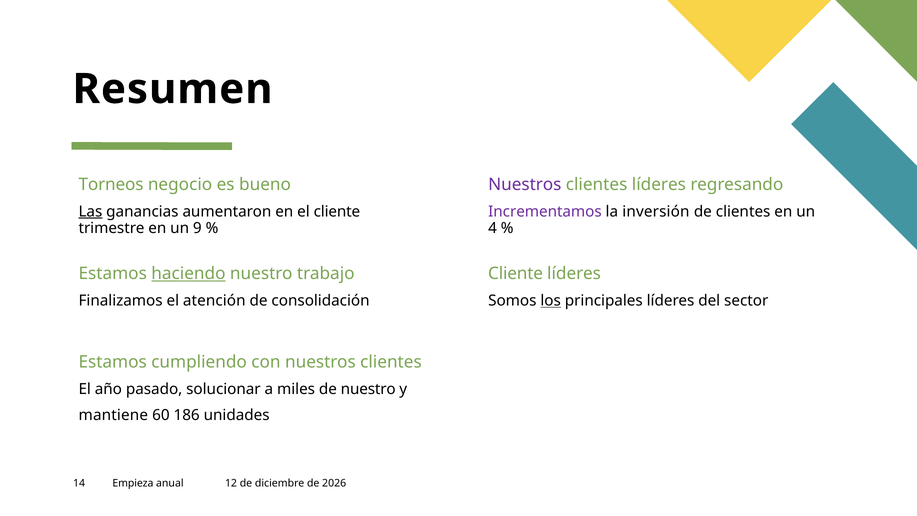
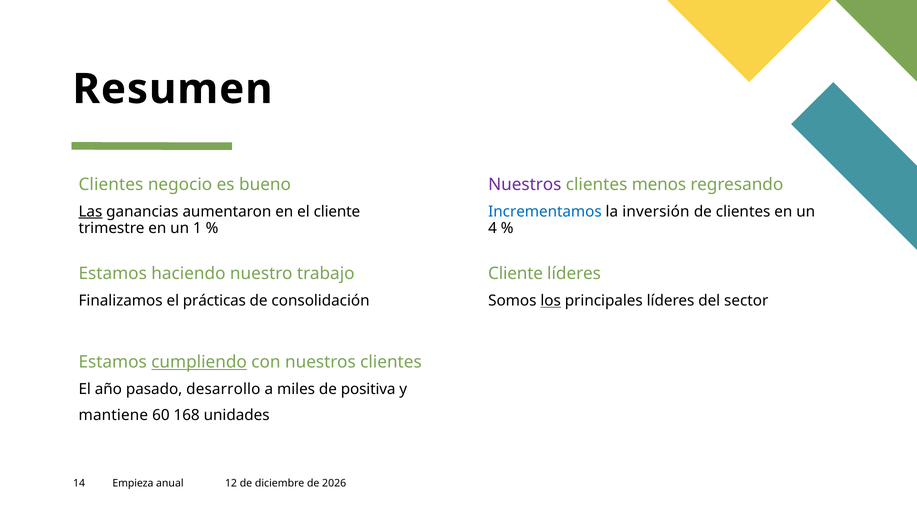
Torneos at (111, 185): Torneos -> Clientes
clientes líderes: líderes -> menos
Incrementamos colour: purple -> blue
9: 9 -> 1
haciendo underline: present -> none
atención: atención -> prácticas
cumpliendo underline: none -> present
solucionar: solucionar -> desarrollo
de nuestro: nuestro -> positiva
186: 186 -> 168
